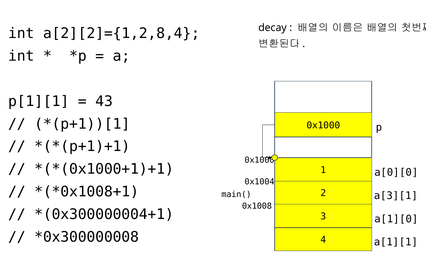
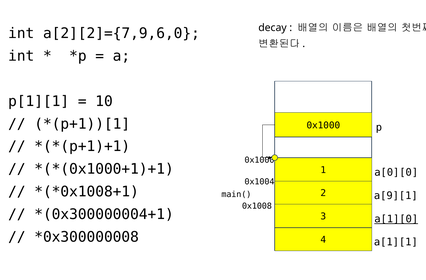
a[2][2]={1,2,8,4: a[2][2]={1,2,8,4 -> a[2][2]={7,9,6,0
43: 43 -> 10
a[3][1: a[3][1 -> a[9][1
a[1][0 underline: none -> present
